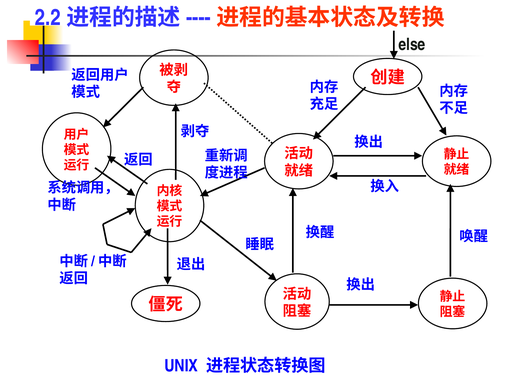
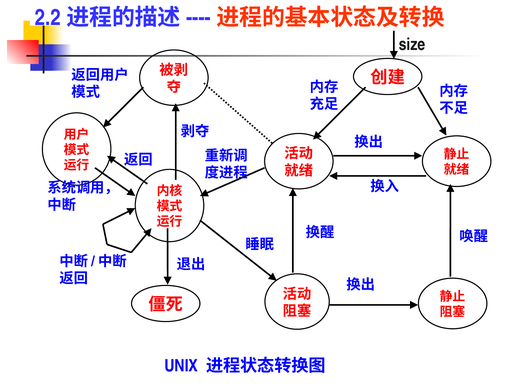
else: else -> size
